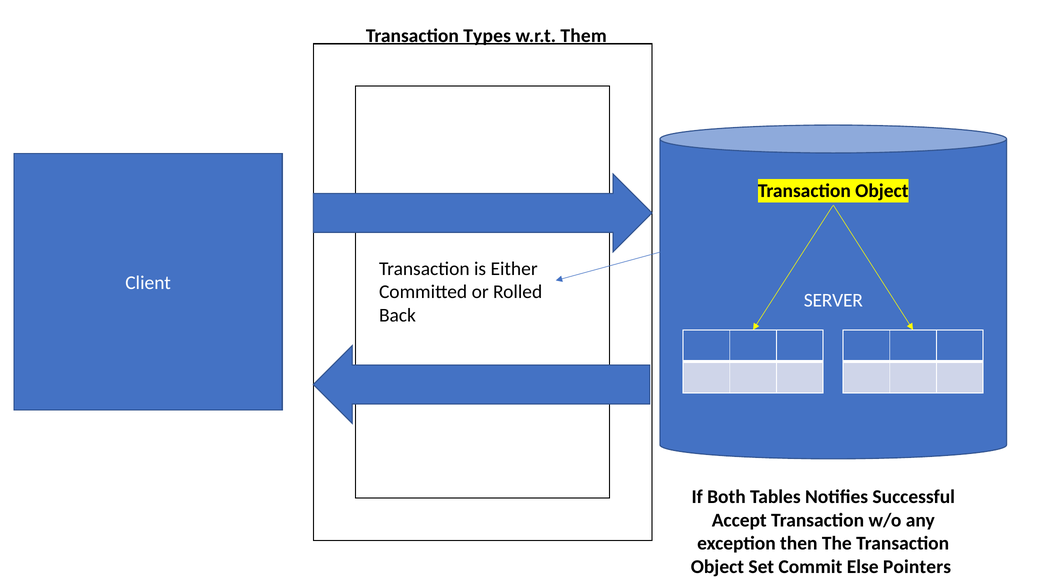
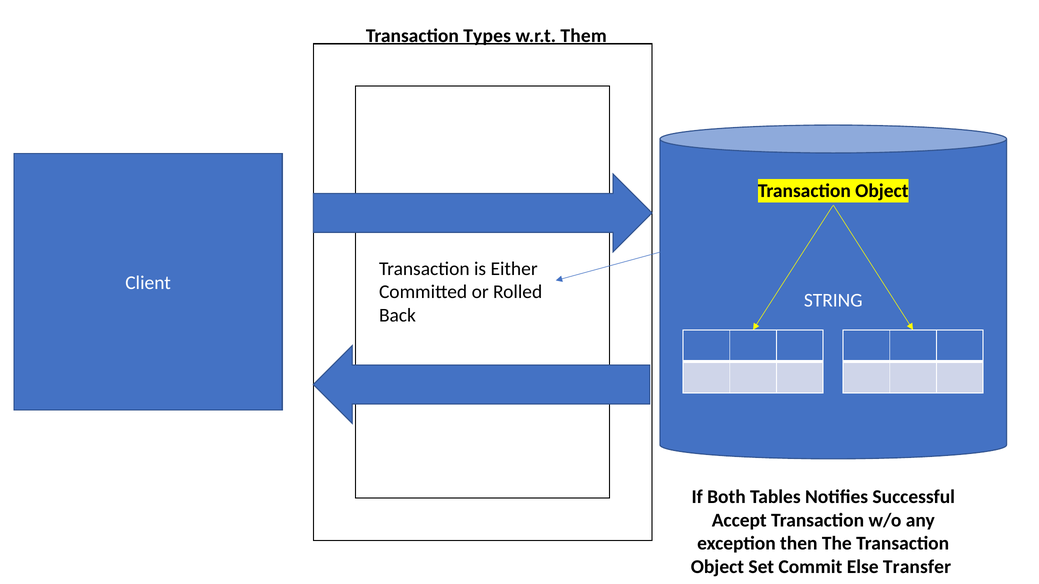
SERVER: SERVER -> STRING
Pointers: Pointers -> Transfer
